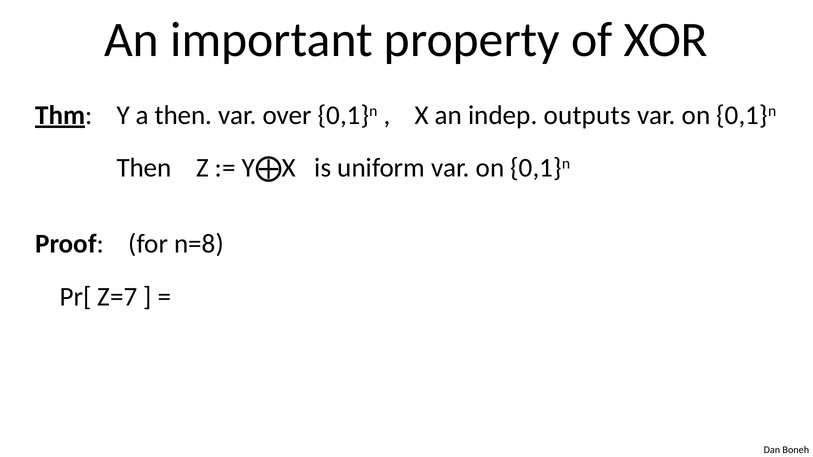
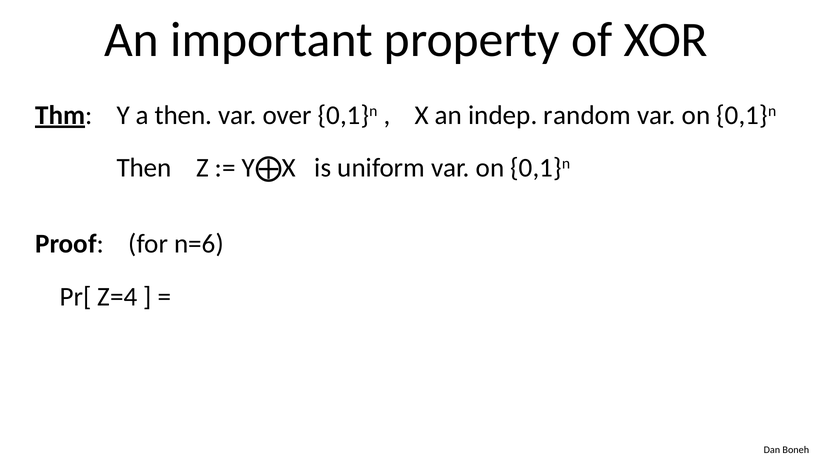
outputs: outputs -> random
n=8: n=8 -> n=6
Z=7: Z=7 -> Z=4
